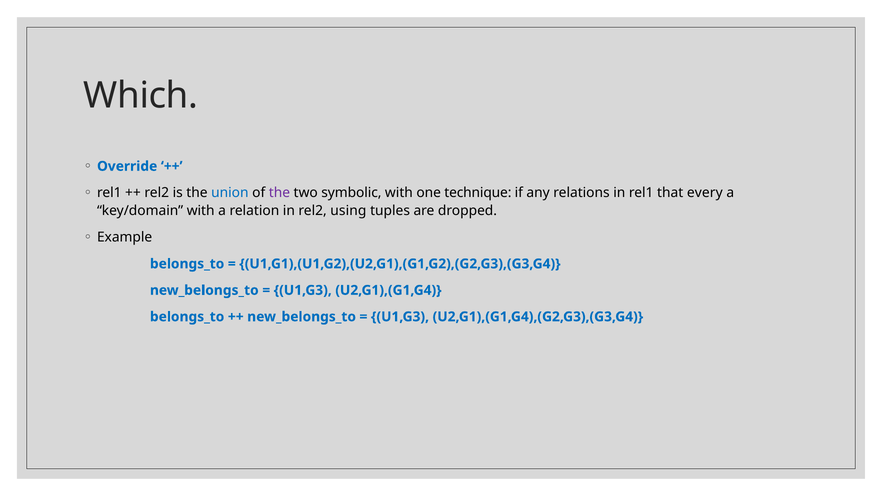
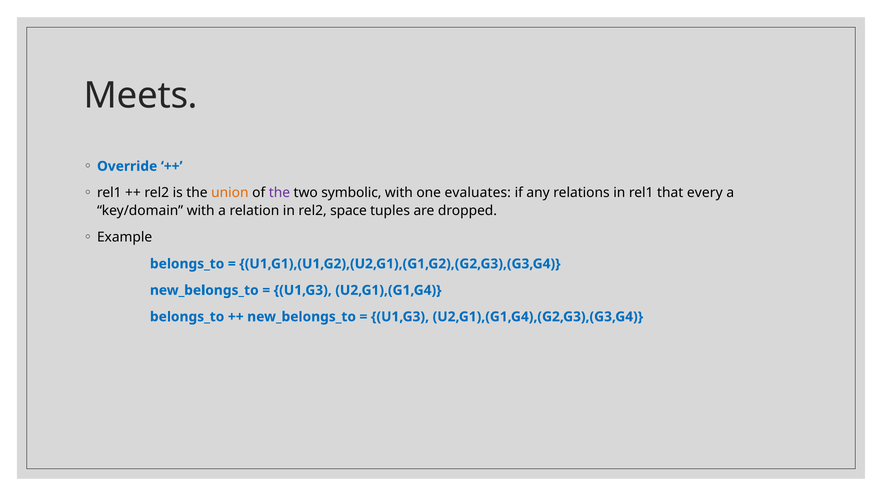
Which: Which -> Meets
union colour: blue -> orange
technique: technique -> evaluates
using: using -> space
